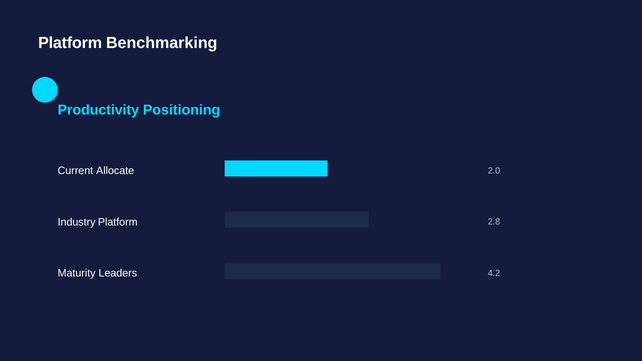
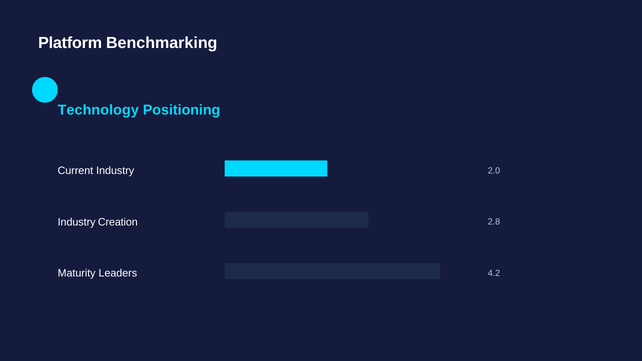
Productivity: Productivity -> Technology
Current Allocate: Allocate -> Industry
Industry Platform: Platform -> Creation
